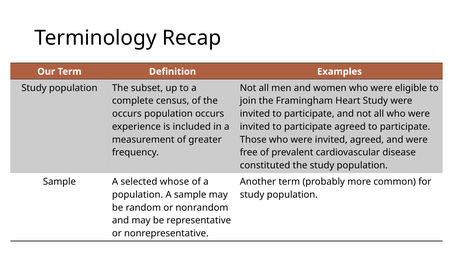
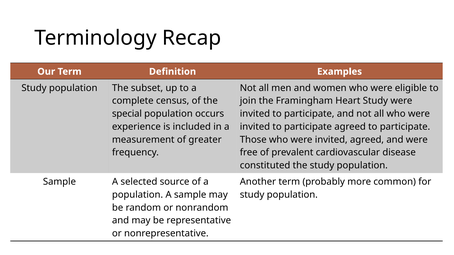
occurs at (127, 114): occurs -> special
whose: whose -> source
